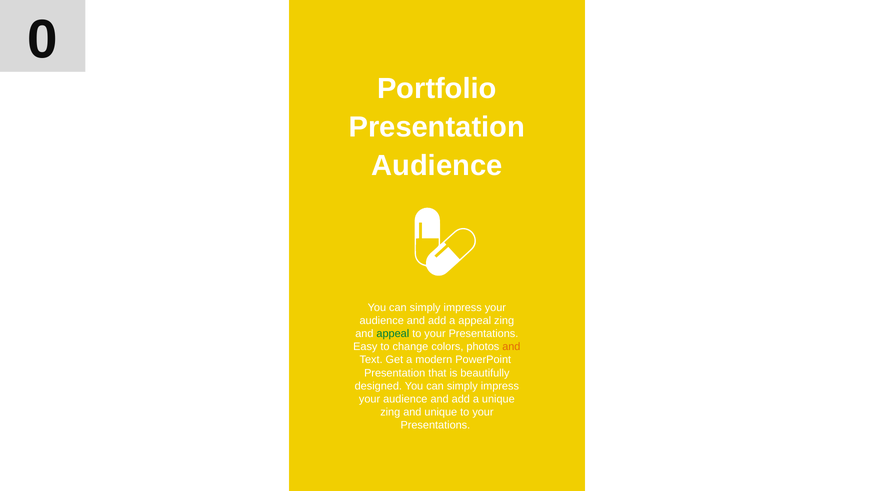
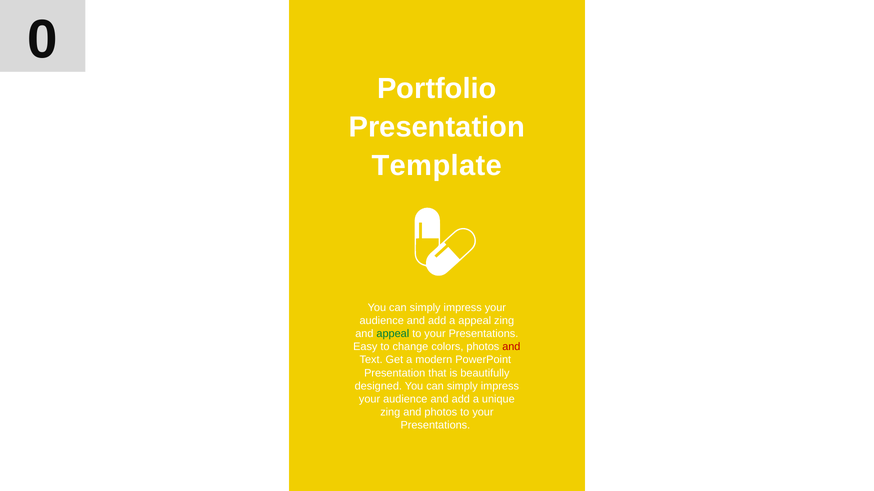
Audience at (437, 166): Audience -> Template
and at (511, 347) colour: orange -> red
and unique: unique -> photos
